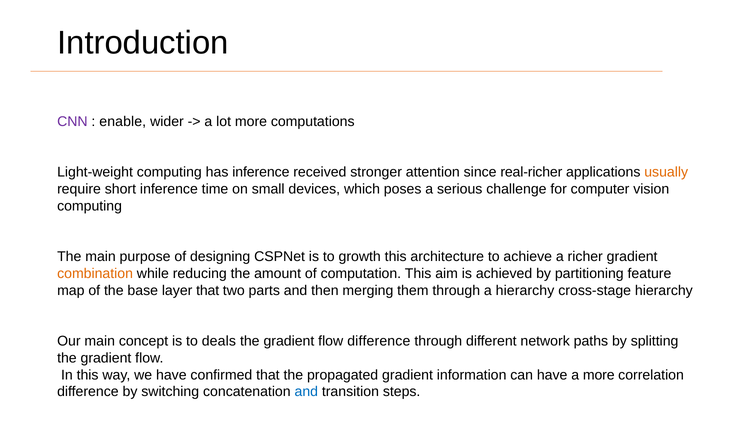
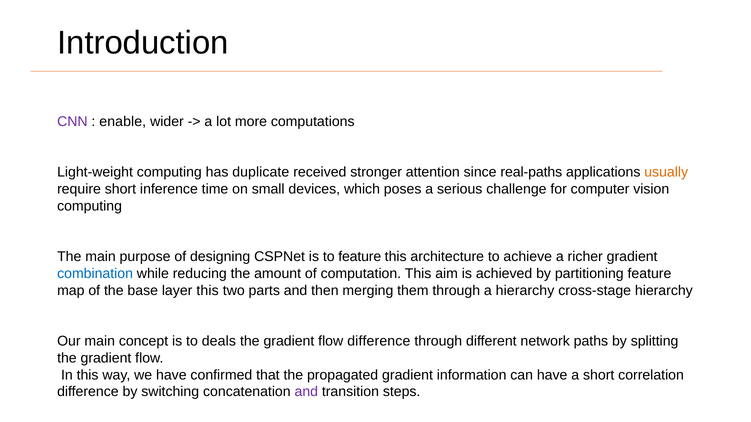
has inference: inference -> duplicate
real-richer: real-richer -> real-paths
to growth: growth -> feature
combination colour: orange -> blue
layer that: that -> this
a more: more -> short
and at (306, 392) colour: blue -> purple
